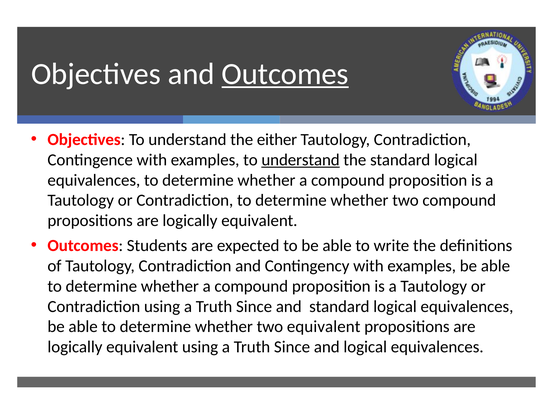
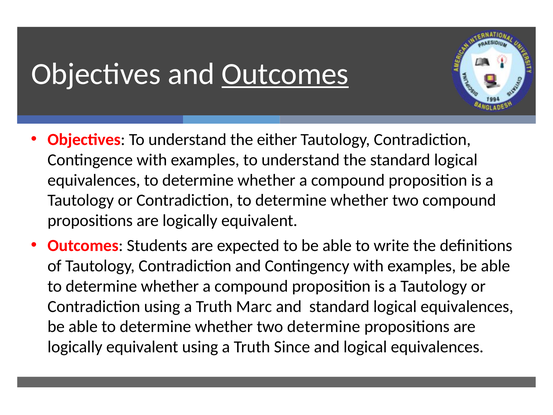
understand at (301, 160) underline: present -> none
Since at (254, 306): Since -> Marc
two equivalent: equivalent -> determine
